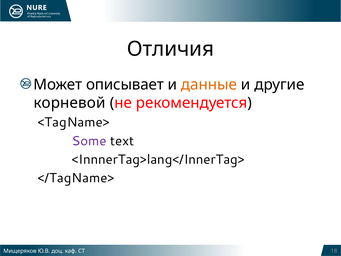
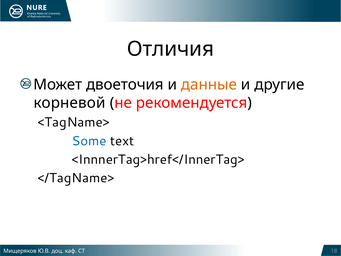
описывает: описывает -> двоеточия
Some colour: purple -> blue
<InnnerTag>lang</InnerTag>: <InnnerTag>lang</InnerTag> -> <InnnerTag>href</InnerTag>
